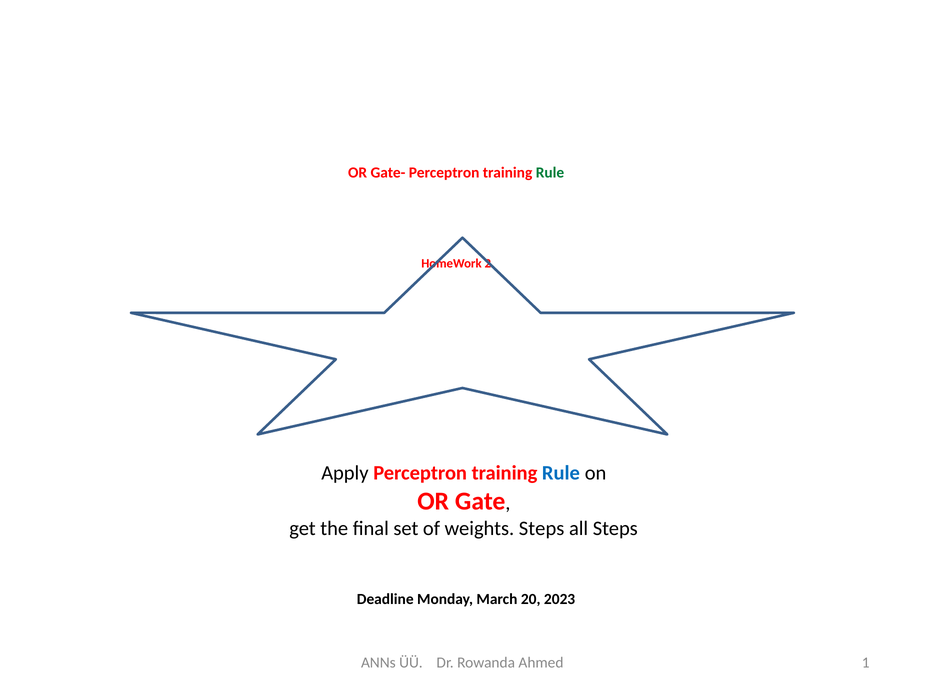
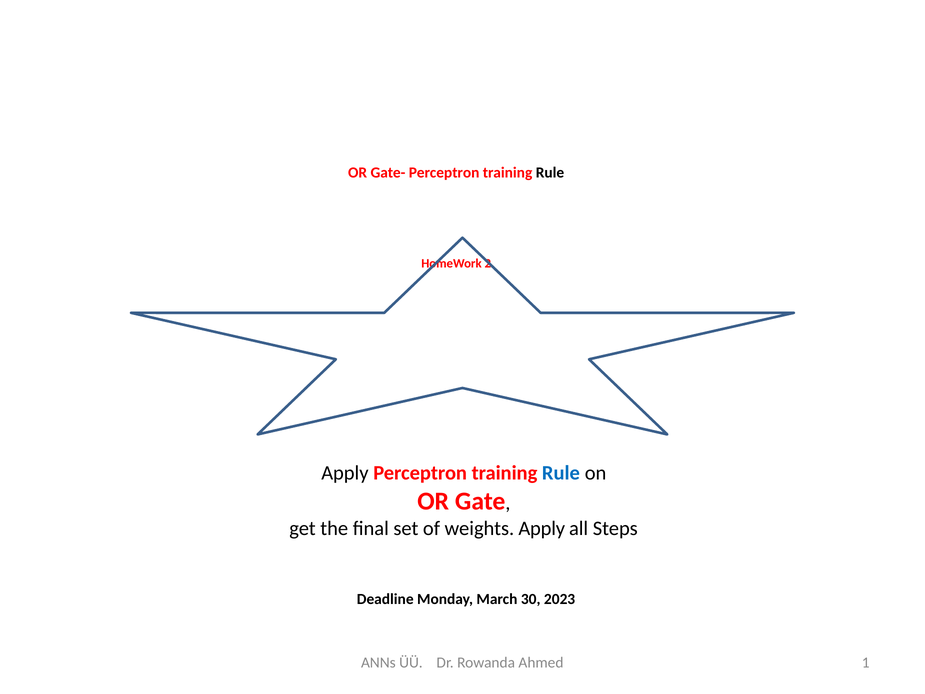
Rule at (550, 172) colour: green -> black
weights Steps: Steps -> Apply
20: 20 -> 30
